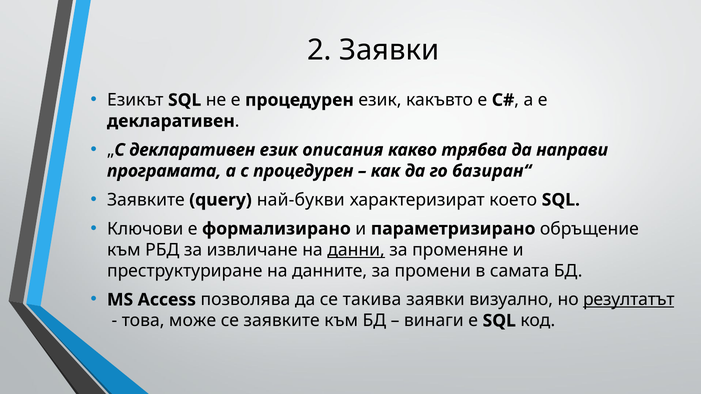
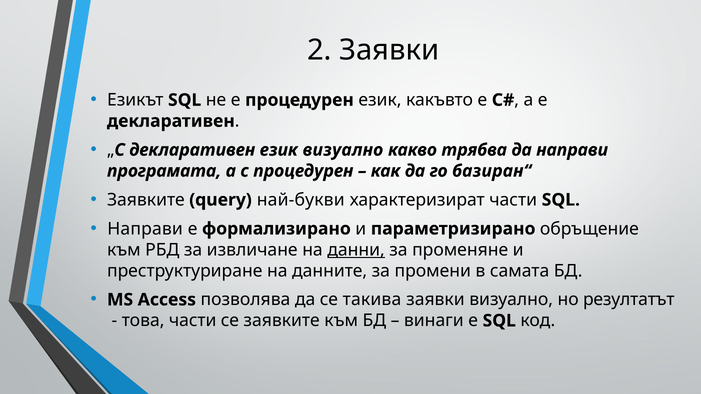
език описания: описания -> визуално
характеризират което: което -> части
Ключови at (145, 229): Ключови -> Направи
резултатът underline: present -> none
това може: може -> части
